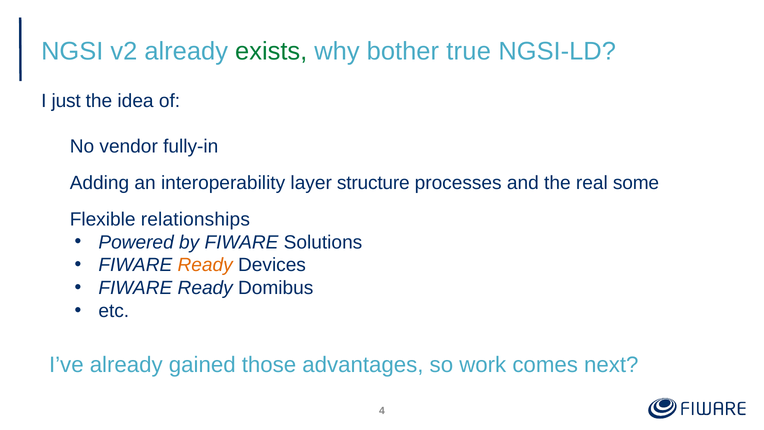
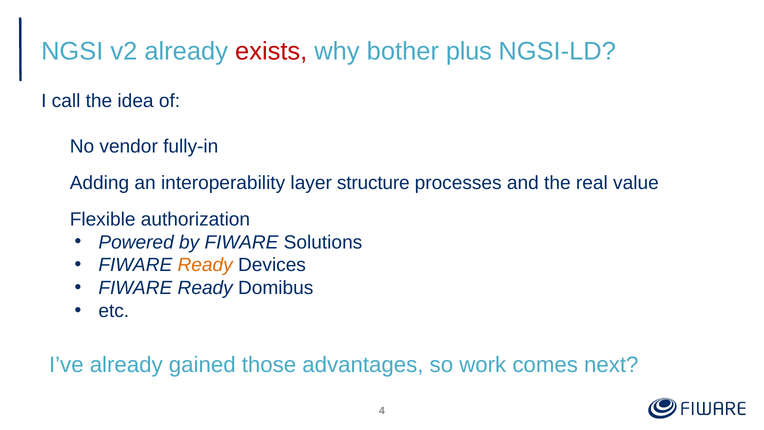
exists colour: green -> red
true: true -> plus
just: just -> call
some: some -> value
relationships: relationships -> authorization
